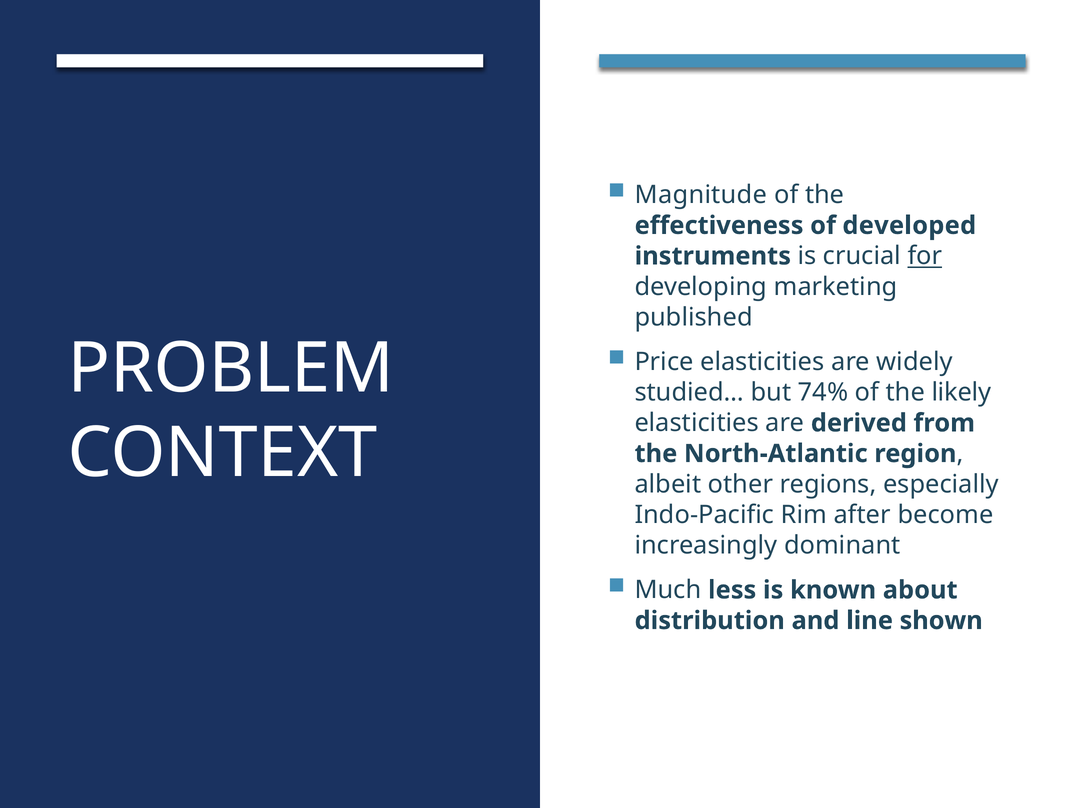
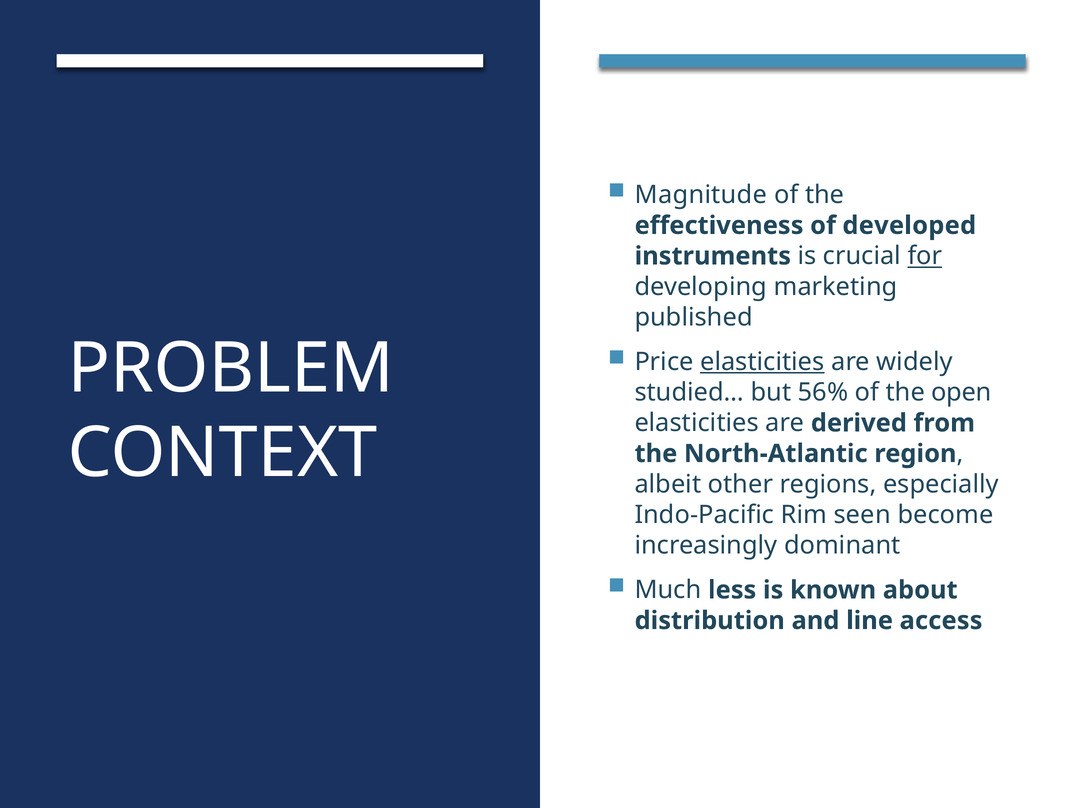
elasticities at (762, 362) underline: none -> present
74%: 74% -> 56%
likely: likely -> open
after: after -> seen
shown: shown -> access
